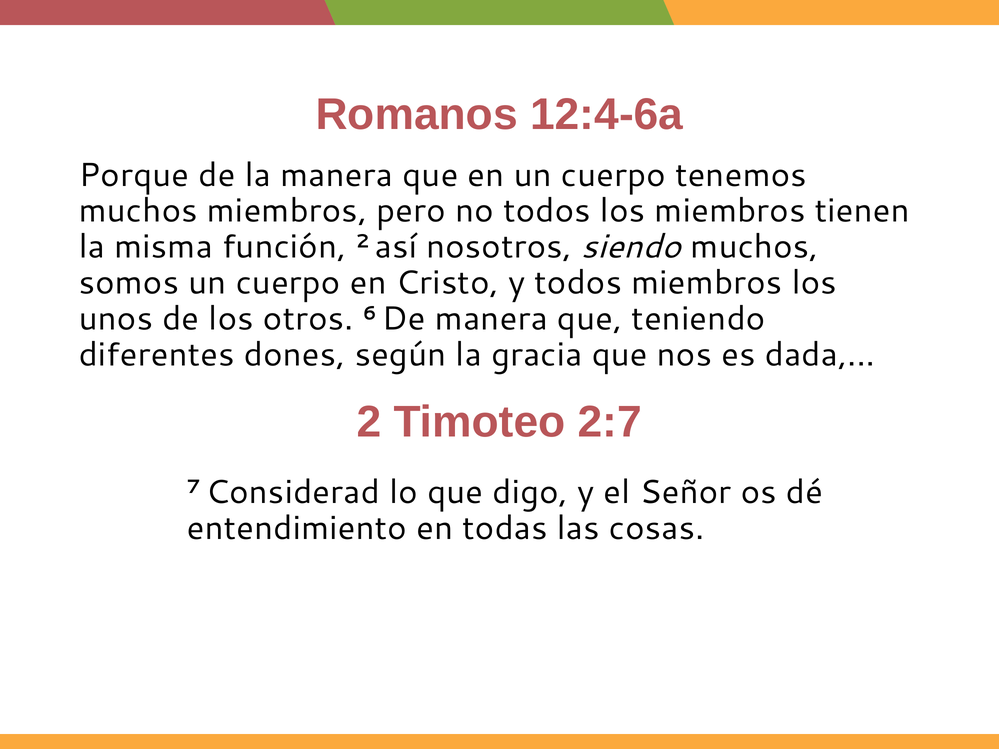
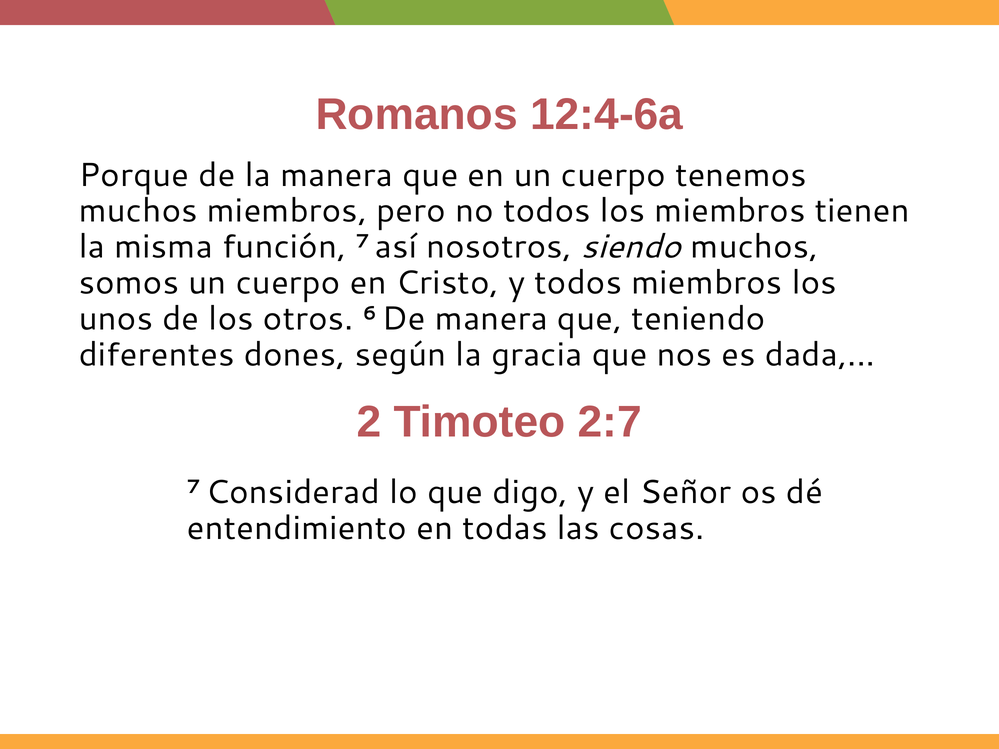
función 2: 2 -> 7
